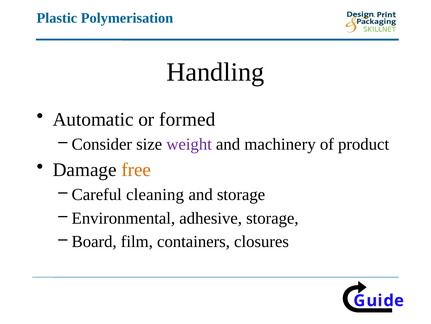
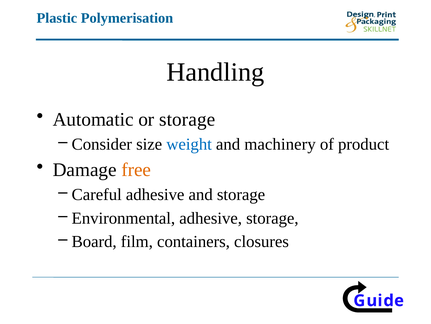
or formed: formed -> storage
weight colour: purple -> blue
Careful cleaning: cleaning -> adhesive
